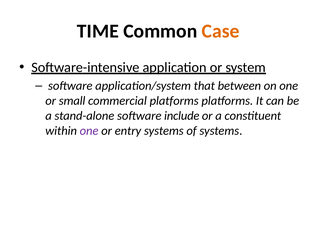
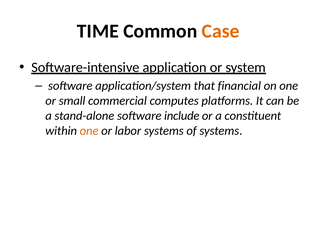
between: between -> financial
commercial platforms: platforms -> computes
one at (89, 131) colour: purple -> orange
entry: entry -> labor
